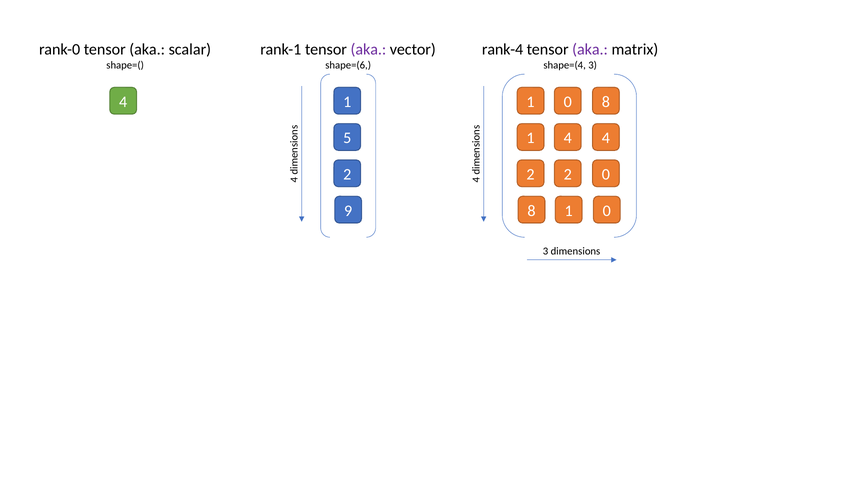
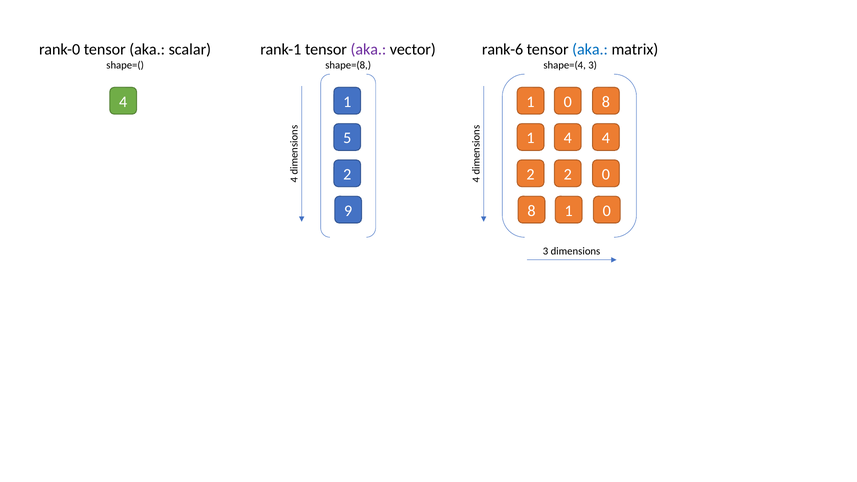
rank-4: rank-4 -> rank-6
aka at (590, 50) colour: purple -> blue
shape=(6: shape=(6 -> shape=(8
